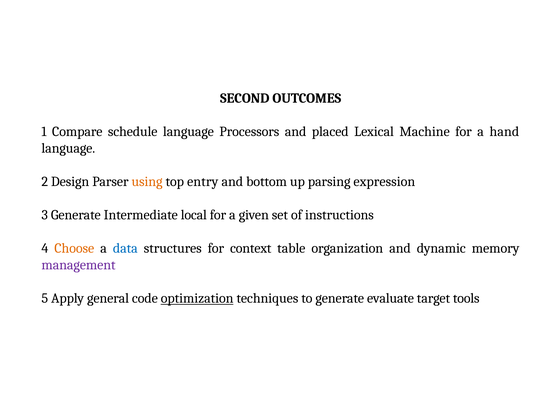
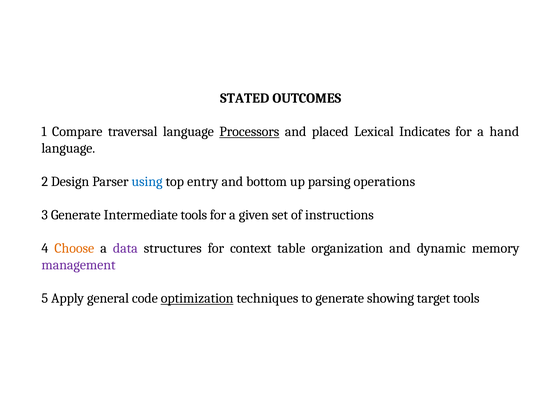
SECOND: SECOND -> STATED
schedule: schedule -> traversal
Processors underline: none -> present
Machine: Machine -> Indicates
using colour: orange -> blue
expression: expression -> operations
Intermediate local: local -> tools
data colour: blue -> purple
evaluate: evaluate -> showing
